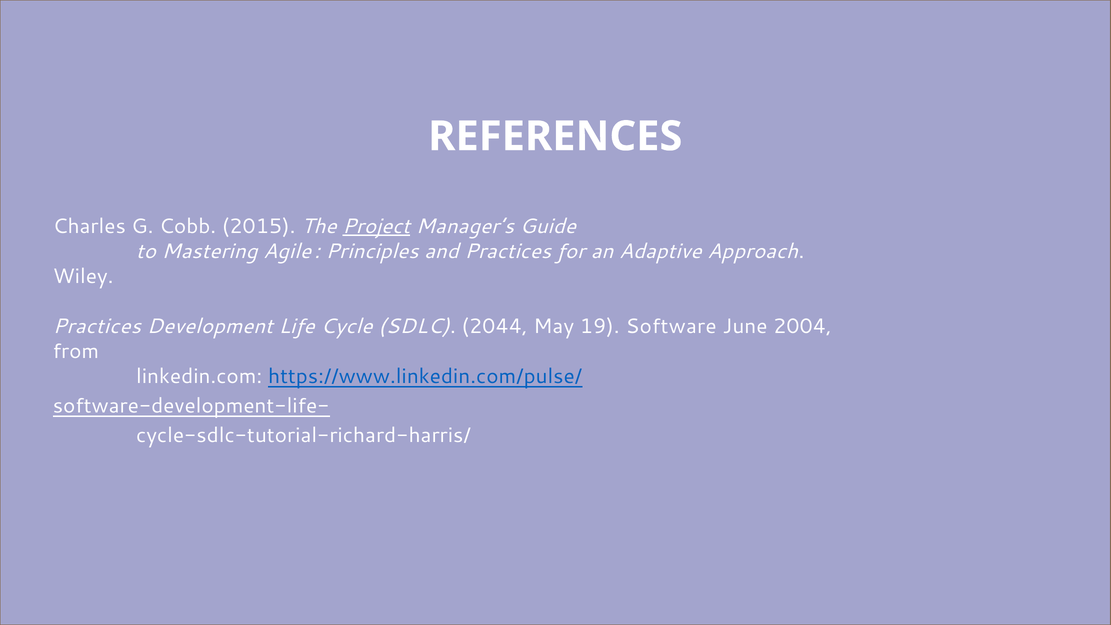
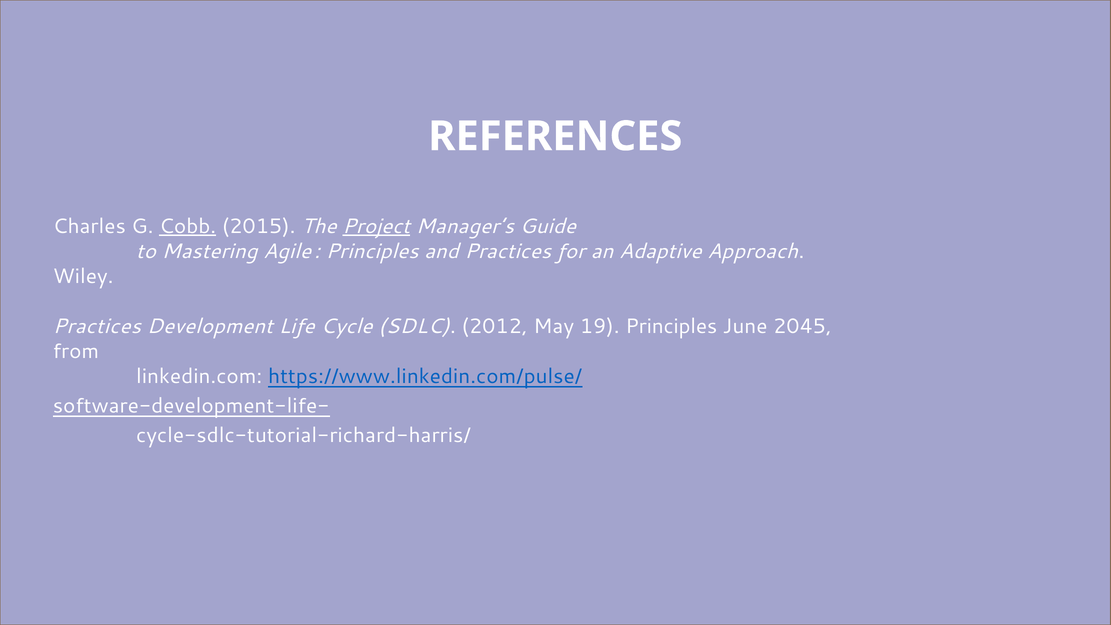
Cobb underline: none -> present
2044: 2044 -> 2012
19 Software: Software -> Principles
2004: 2004 -> 2045
